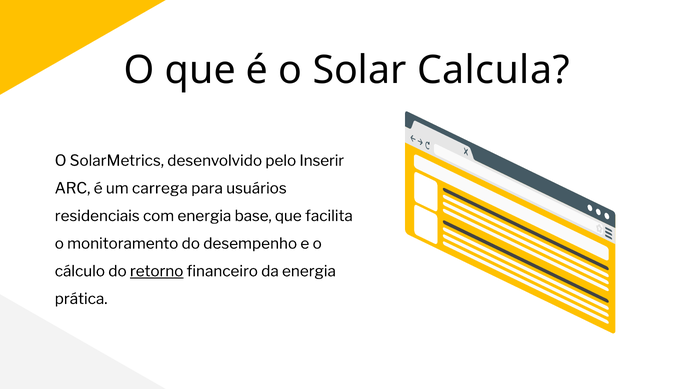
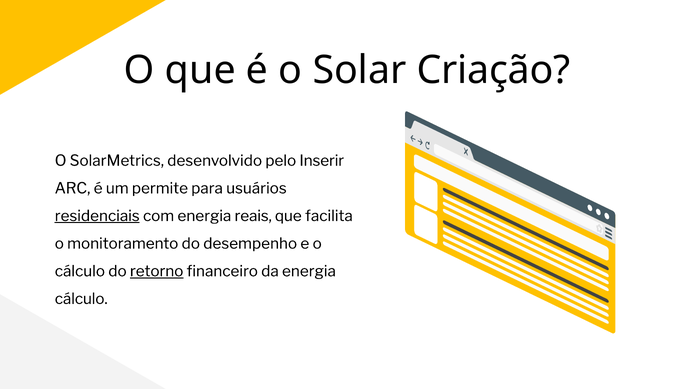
Calcula: Calcula -> Criação
carrega: carrega -> permite
residenciais underline: none -> present
base: base -> reais
prática at (81, 299): prática -> cálculo
